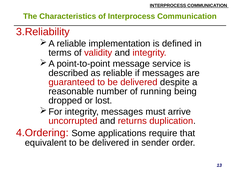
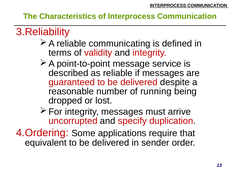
implementation: implementation -> communicating
returns: returns -> specify
